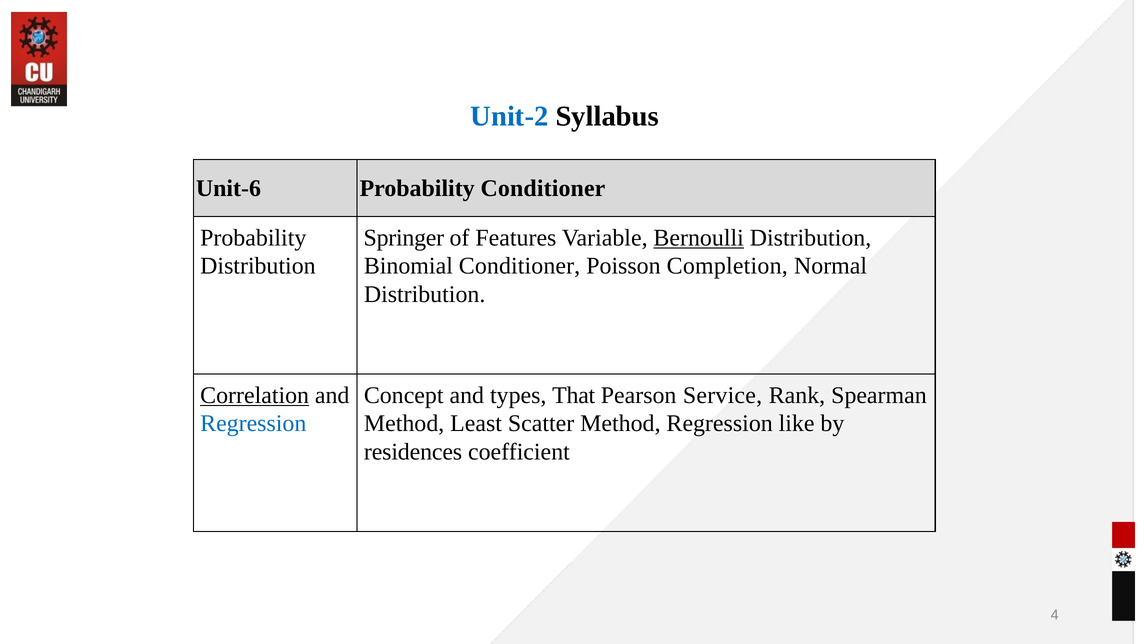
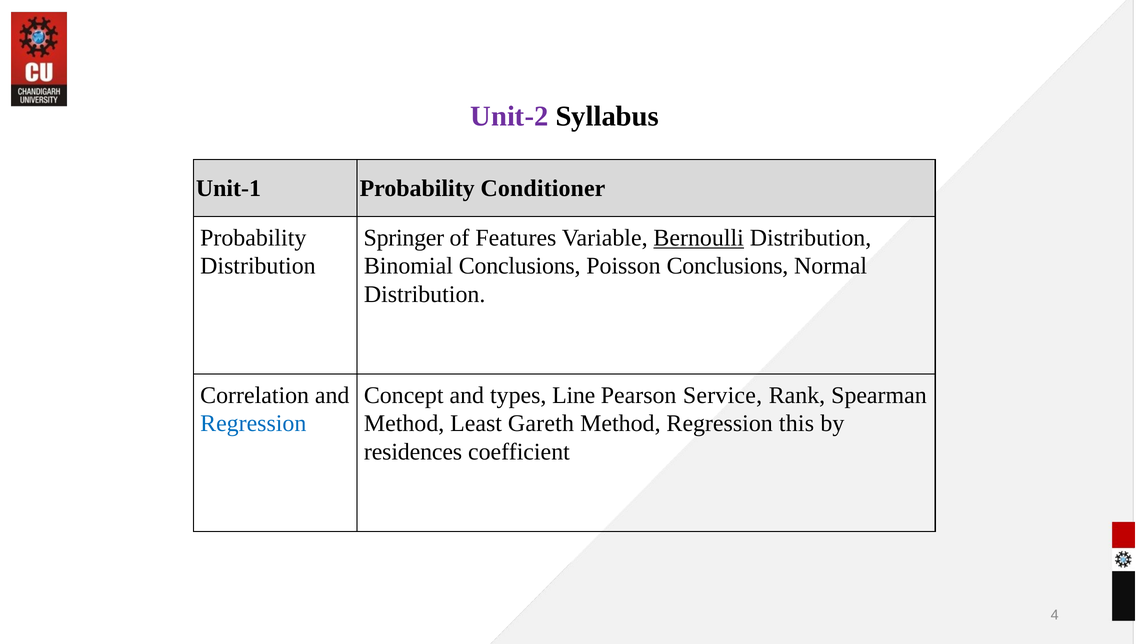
Unit-2 colour: blue -> purple
Unit-6: Unit-6 -> Unit-1
Binomial Conditioner: Conditioner -> Conclusions
Poisson Completion: Completion -> Conclusions
Correlation underline: present -> none
That: That -> Line
Scatter: Scatter -> Gareth
like: like -> this
